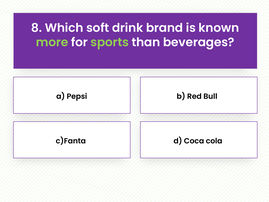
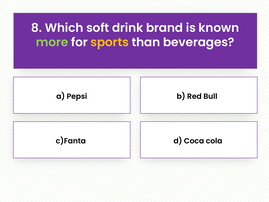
sports colour: light green -> yellow
